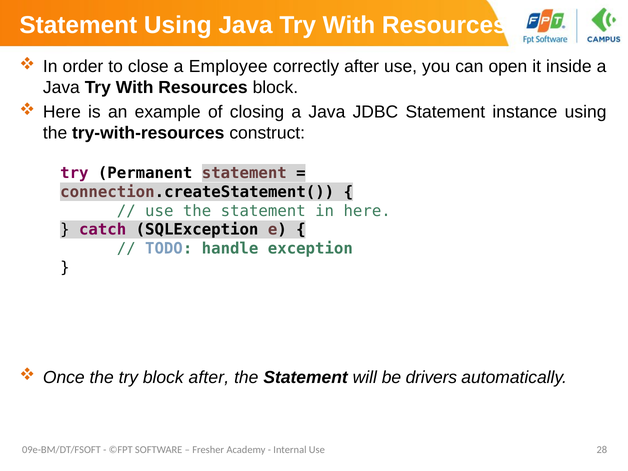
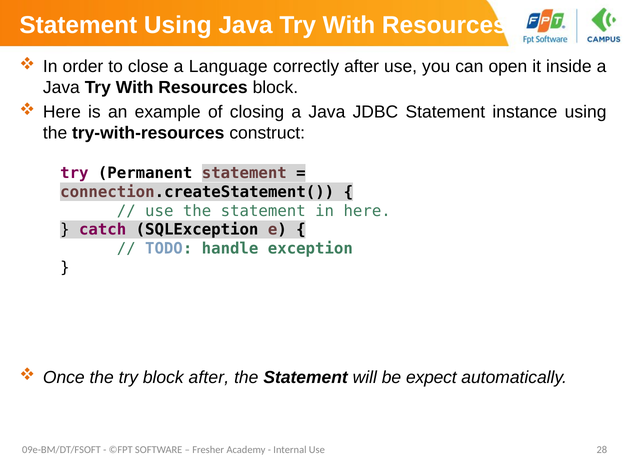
Employee: Employee -> Language
drivers: drivers -> expect
